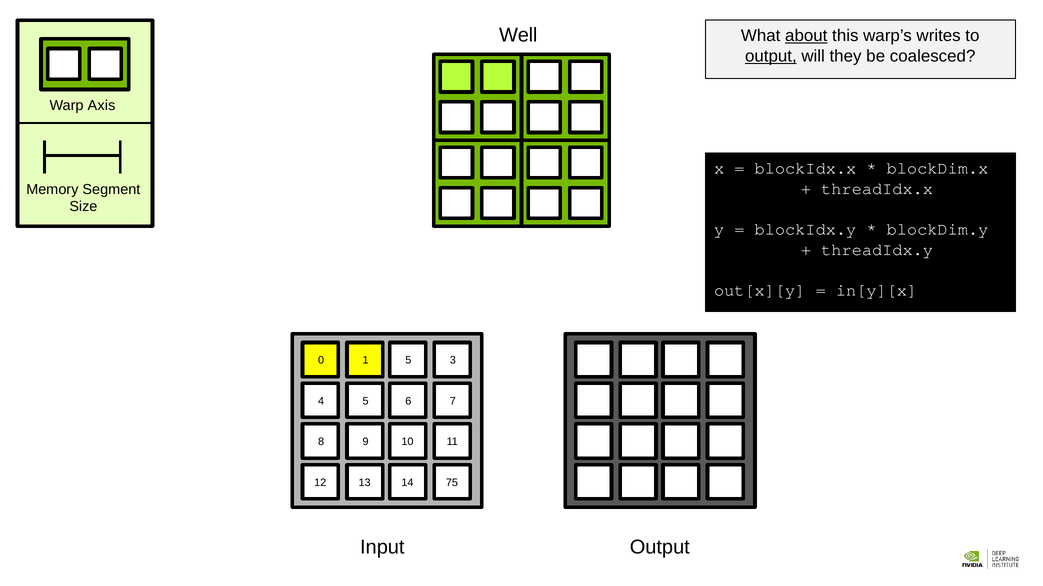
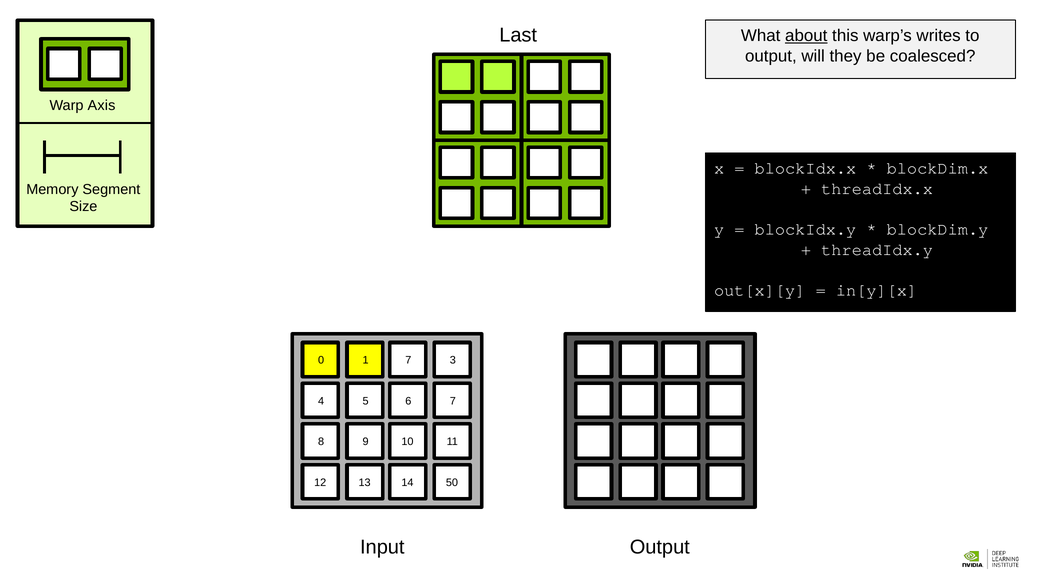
Well: Well -> Last
output at (771, 56) underline: present -> none
1 5: 5 -> 7
75: 75 -> 50
